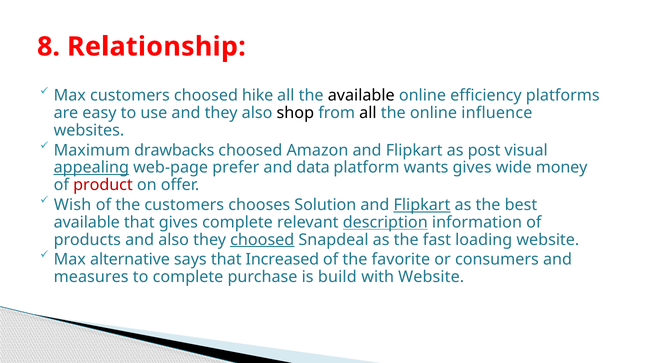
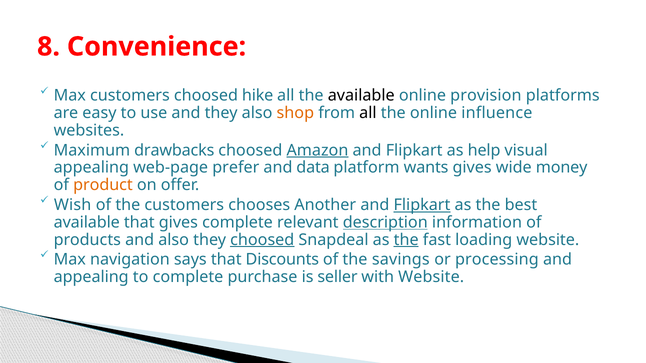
Relationship: Relationship -> Convenience
efficiency: efficiency -> provision
shop colour: black -> orange
Amazon underline: none -> present
post: post -> help
appealing at (91, 168) underline: present -> none
product colour: red -> orange
Solution: Solution -> Another
the at (406, 240) underline: none -> present
alternative: alternative -> navigation
Increased: Increased -> Discounts
favorite: favorite -> savings
consumers: consumers -> processing
measures at (91, 277): measures -> appealing
build: build -> seller
